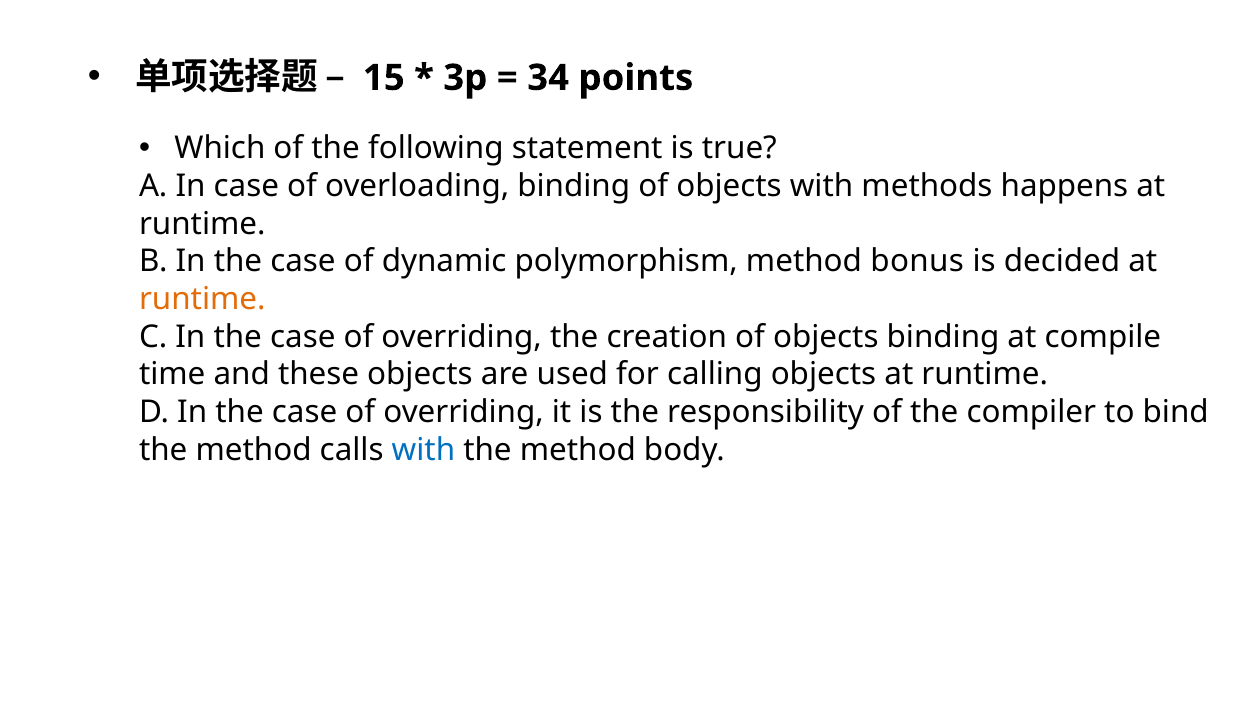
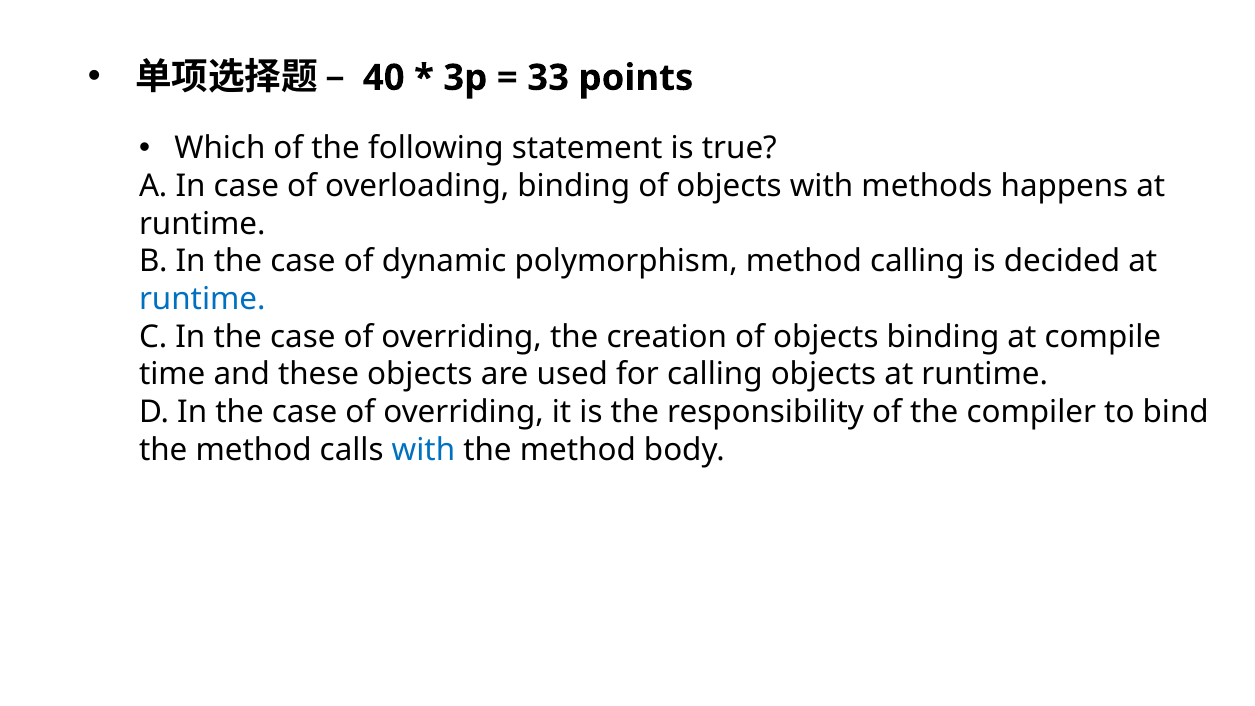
15: 15 -> 40
34: 34 -> 33
method bonus: bonus -> calling
runtime at (202, 299) colour: orange -> blue
